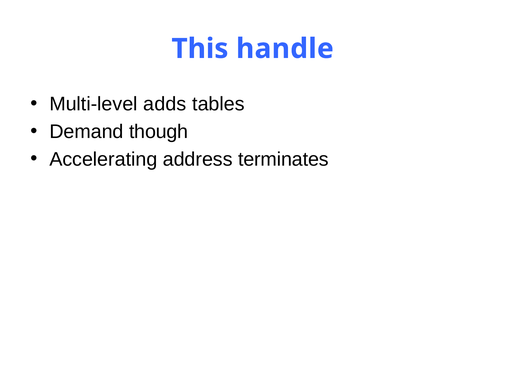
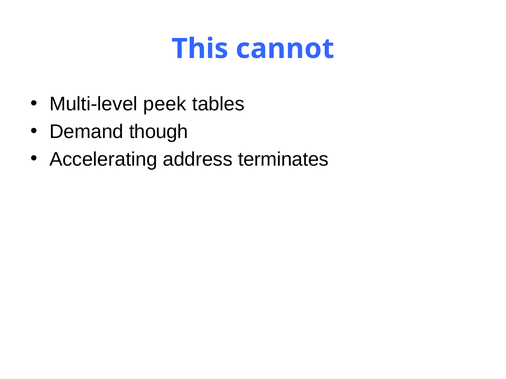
handle: handle -> cannot
adds: adds -> peek
